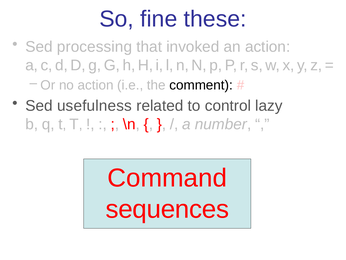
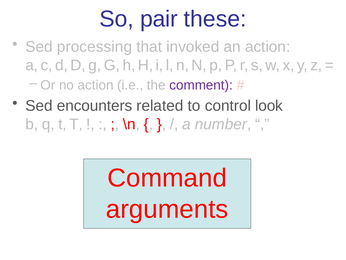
fine: fine -> pair
comment colour: black -> purple
usefulness: usefulness -> encounters
lazy: lazy -> look
sequences: sequences -> arguments
